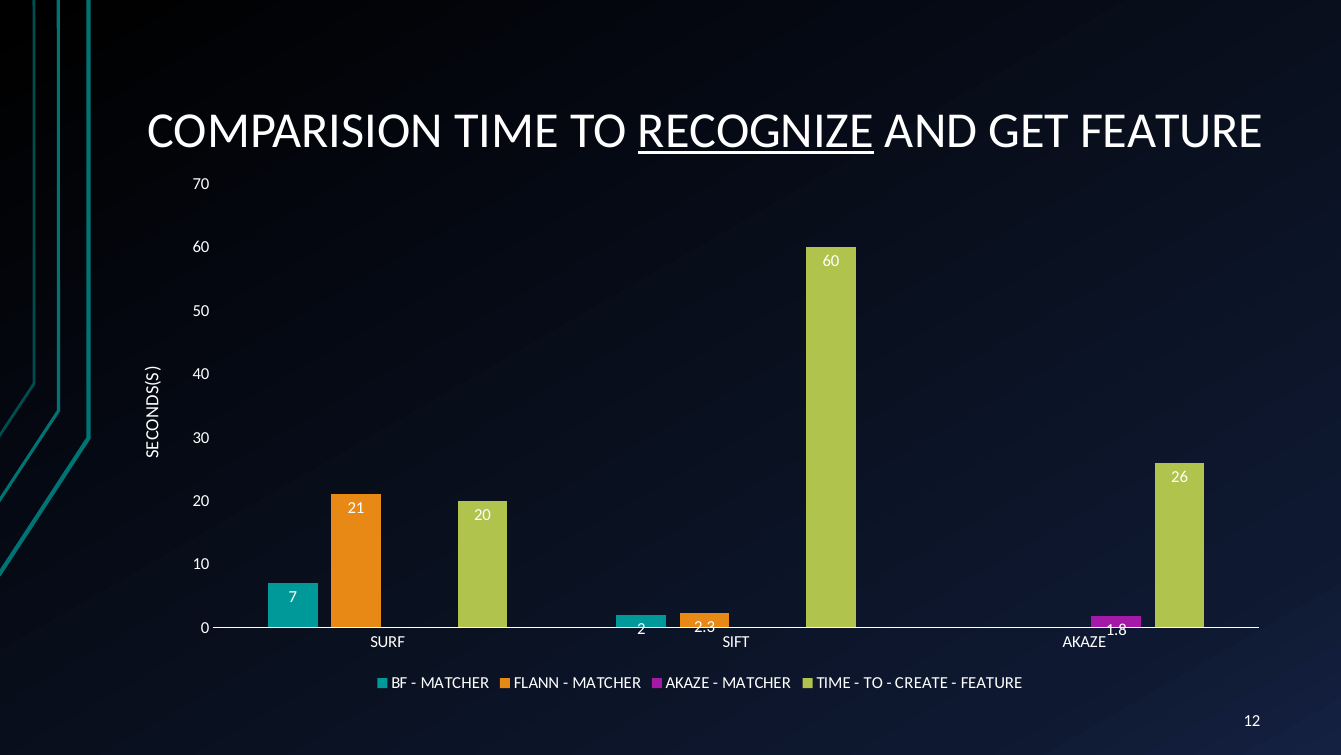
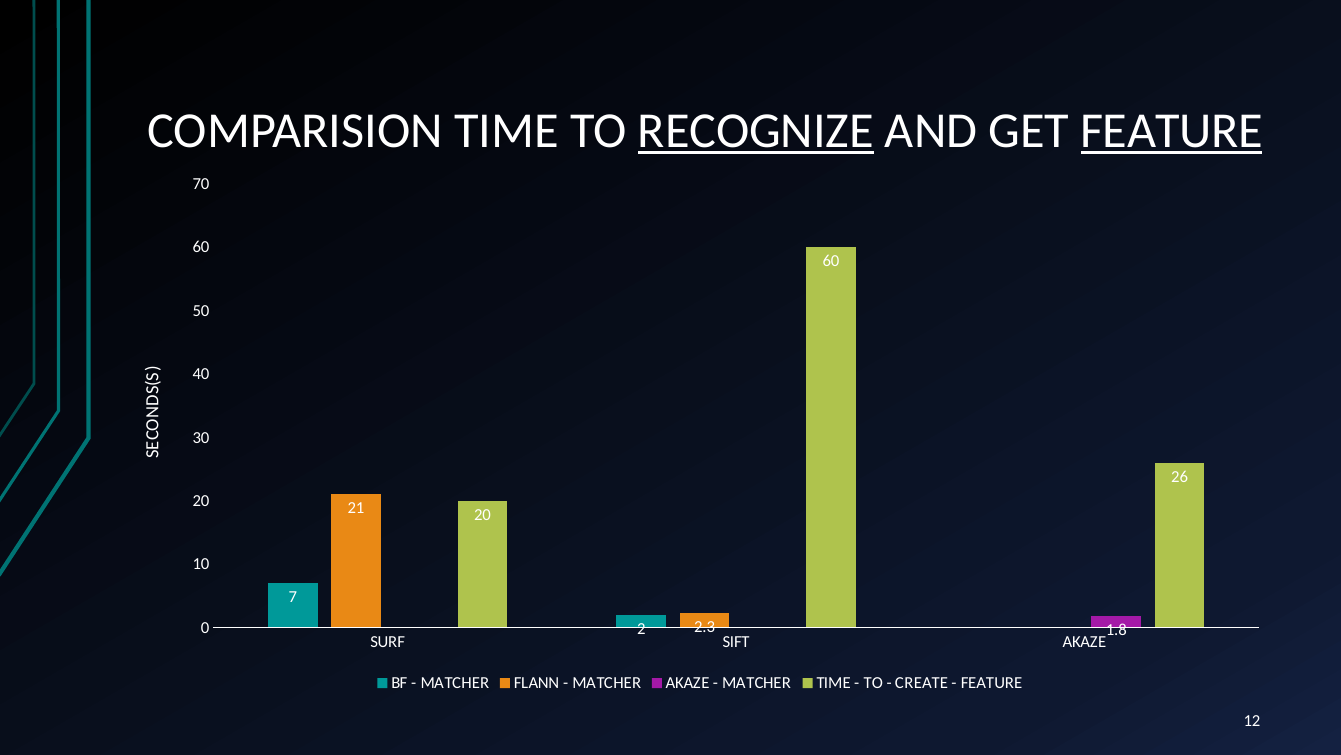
FEATURE at (1171, 131) underline: none -> present
